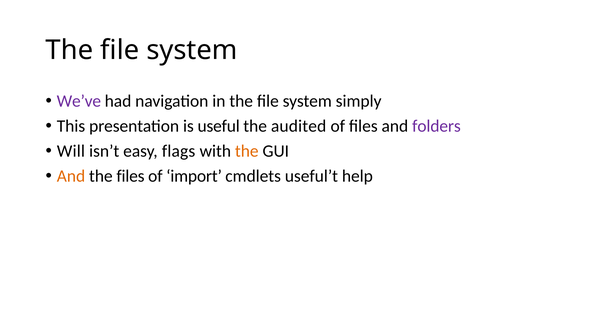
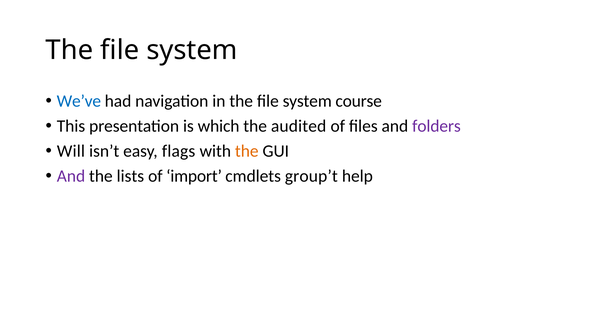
We’ve colour: purple -> blue
simply: simply -> course
useful: useful -> which
And at (71, 176) colour: orange -> purple
the files: files -> lists
useful’t: useful’t -> group’t
